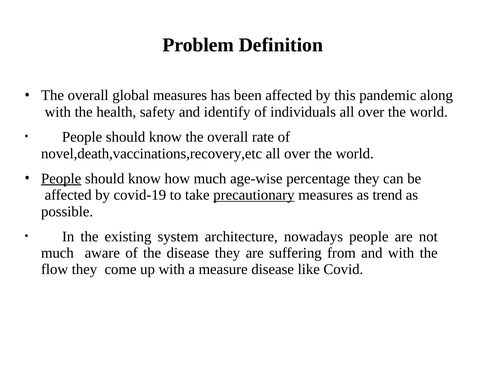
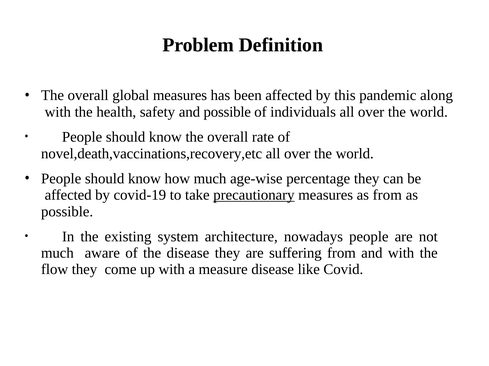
and identify: identify -> possible
People at (61, 179) underline: present -> none
as trend: trend -> from
